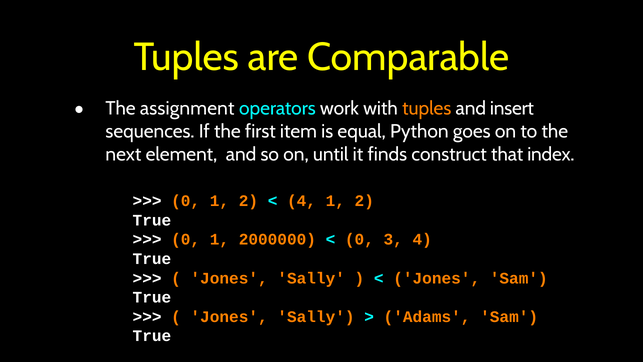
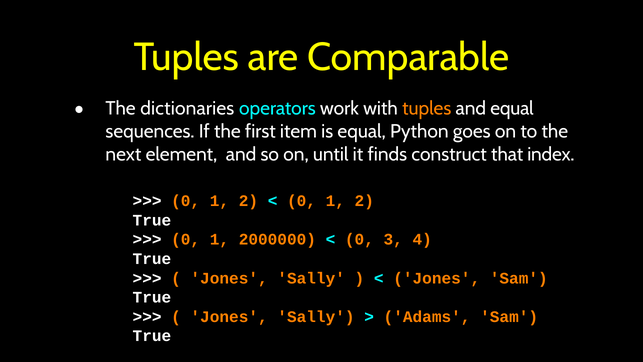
assignment: assignment -> dictionaries
and insert: insert -> equal
4 at (302, 201): 4 -> 0
